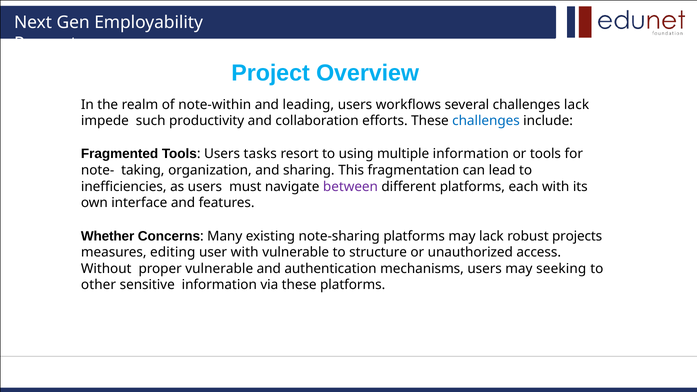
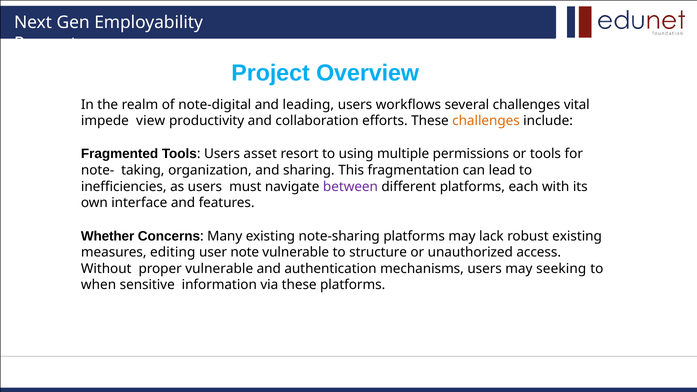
note-within: note-within -> note-digital
challenges lack: lack -> vital
such: such -> view
challenges at (486, 121) colour: blue -> orange
tasks: tasks -> asset
multiple information: information -> permissions
robust projects: projects -> existing
user with: with -> note
other: other -> when
